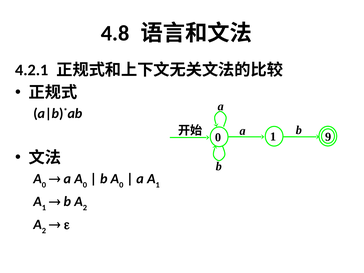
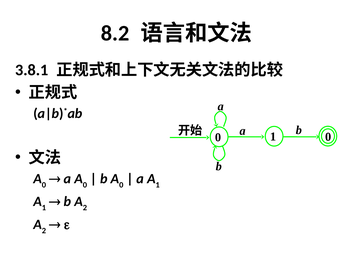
4.8: 4.8 -> 8.2
4.2.1: 4.2.1 -> 3.8.1
1 9: 9 -> 0
